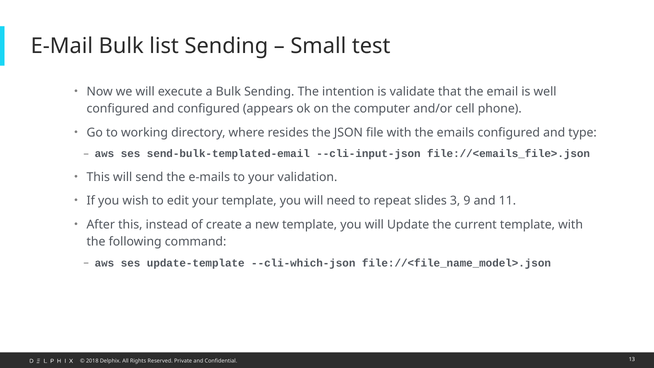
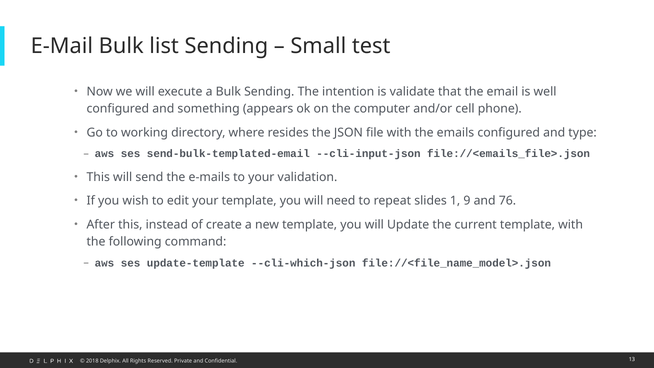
and configured: configured -> something
3: 3 -> 1
11: 11 -> 76
